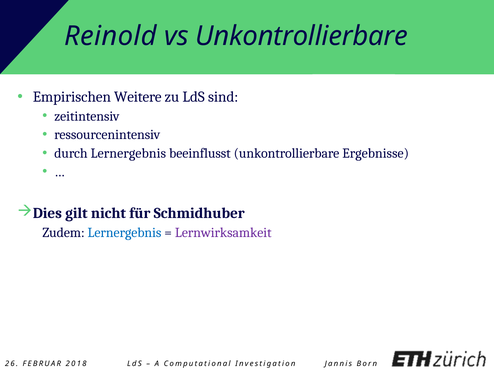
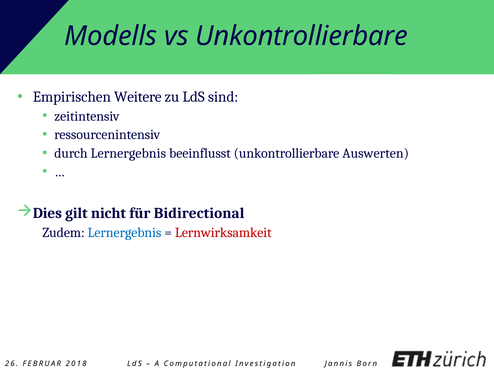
Reinold: Reinold -> Modells
Ergebnisse: Ergebnisse -> Auswerten
Schmidhuber: Schmidhuber -> Bidirectional
Lernwirksamkeit colour: purple -> red
